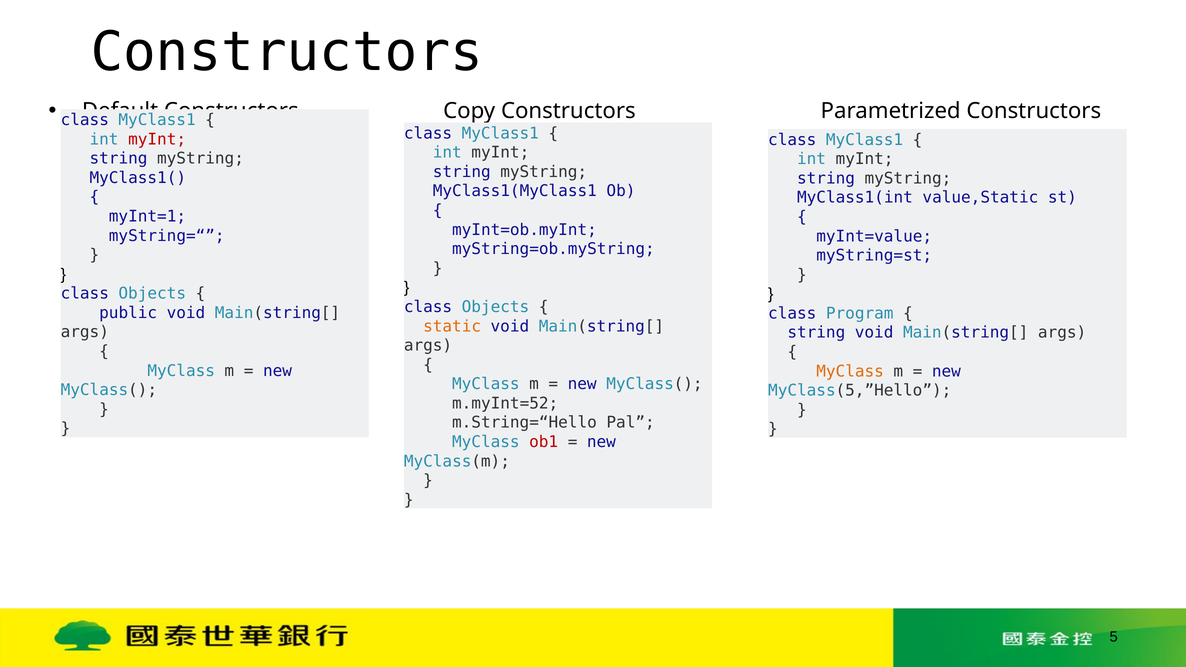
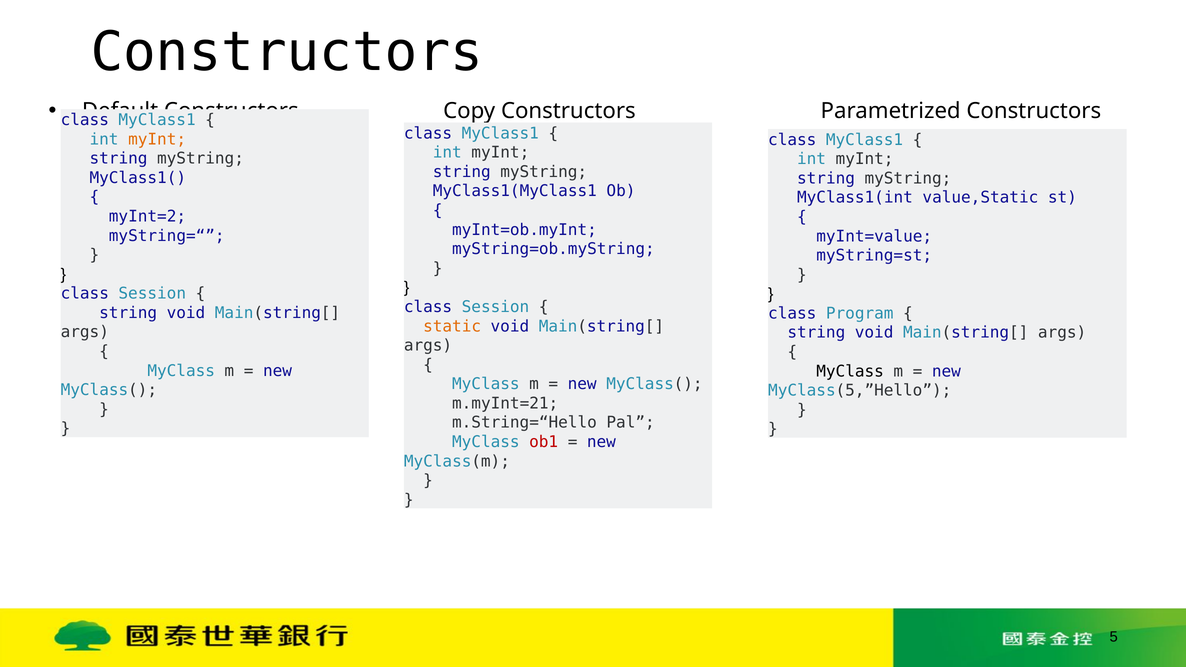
myInt at (157, 139) colour: red -> orange
myInt=1: myInt=1 -> myInt=2
Objects at (152, 294): Objects -> Session
Objects at (495, 307): Objects -> Session
public at (128, 313): public -> string
MyClass at (850, 371) colour: orange -> black
m.myInt=52: m.myInt=52 -> m.myInt=21
